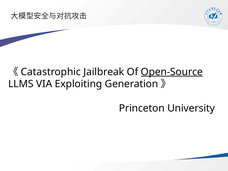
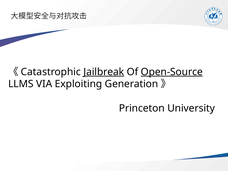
Jailbreak underline: none -> present
